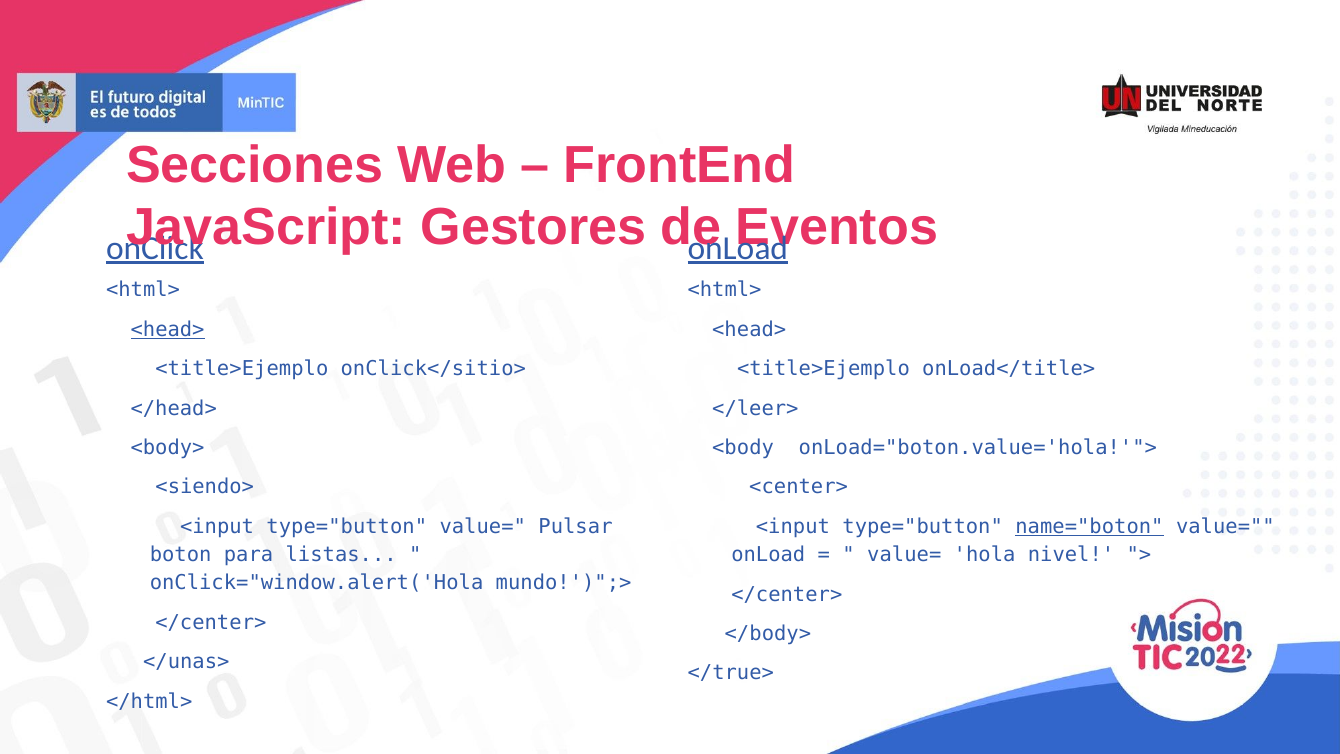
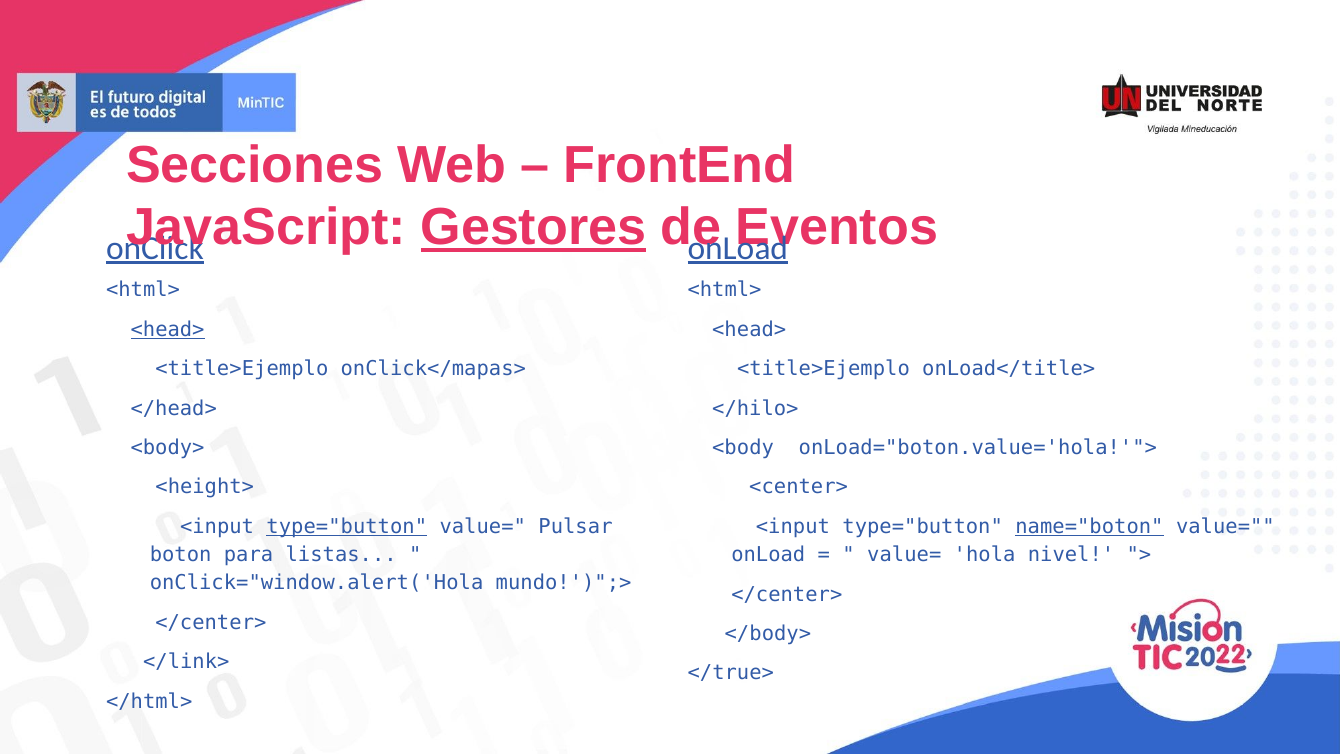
Gestores underline: none -> present
onClick</sitio>: onClick</sitio> -> onClick</mapas>
</leer>: </leer> -> </hilo>
<siendo>: <siendo> -> <height>
type="button at (347, 527) underline: none -> present
</unas>: </unas> -> </link>
